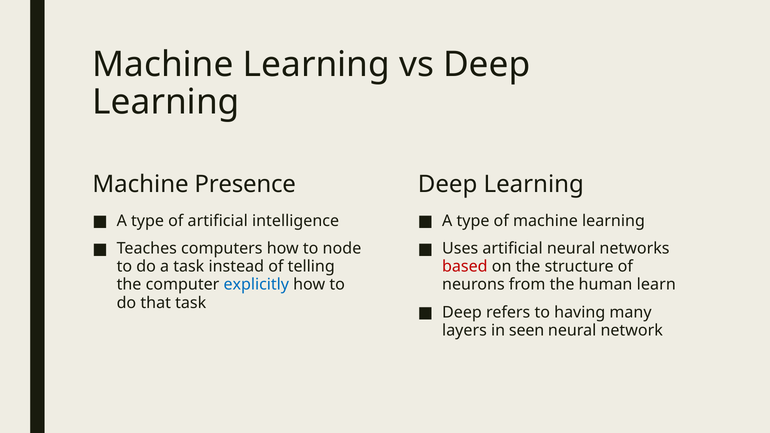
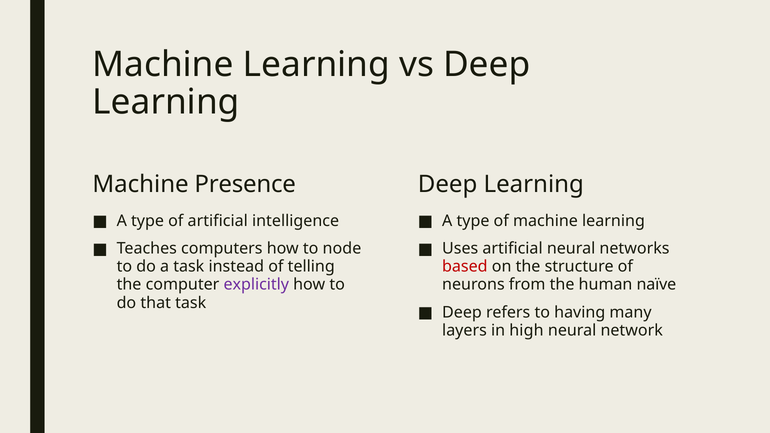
explicitly colour: blue -> purple
learn: learn -> naïve
seen: seen -> high
